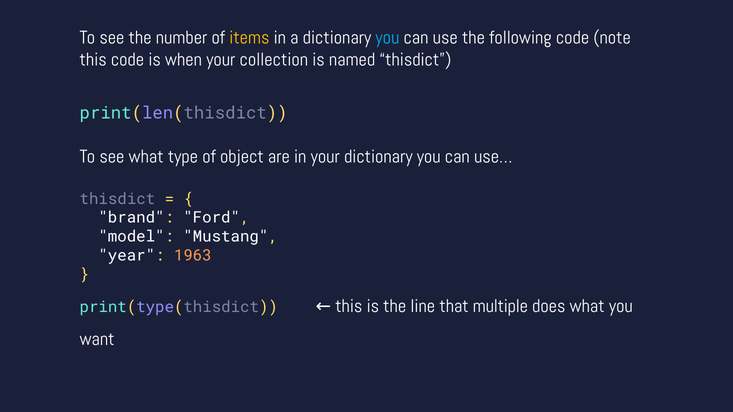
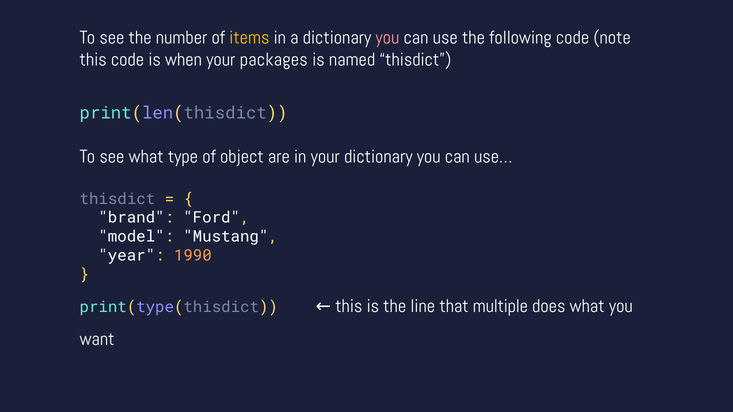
you at (387, 38) colour: light blue -> pink
collection: collection -> packages
1963: 1963 -> 1990
